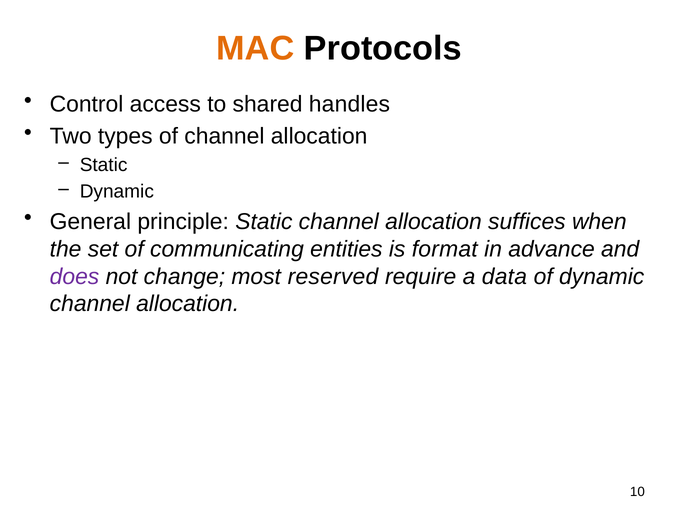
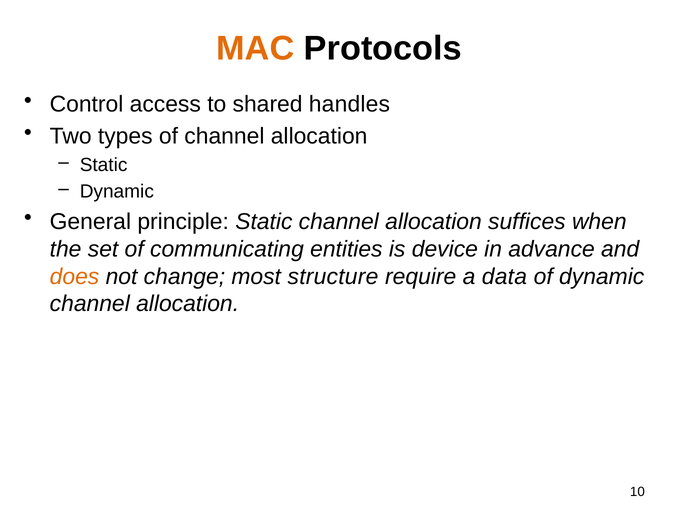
format: format -> device
does colour: purple -> orange
reserved: reserved -> structure
